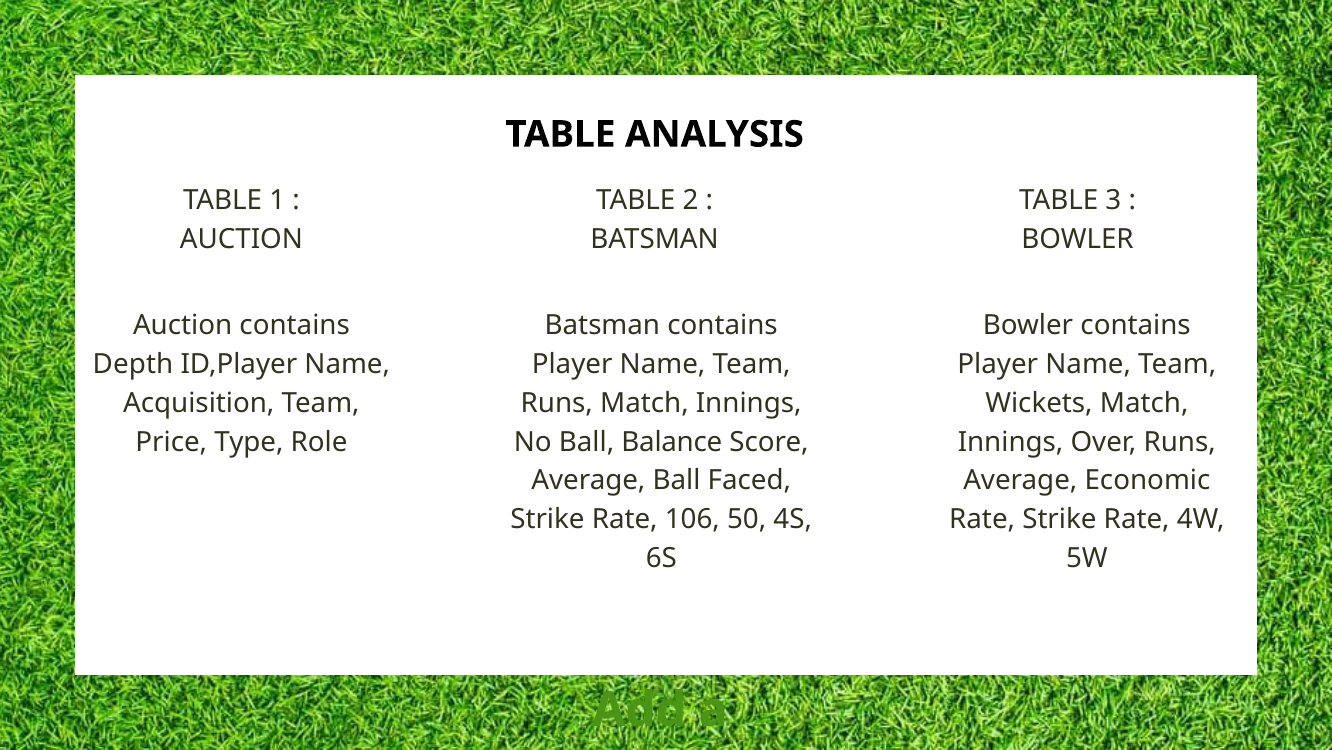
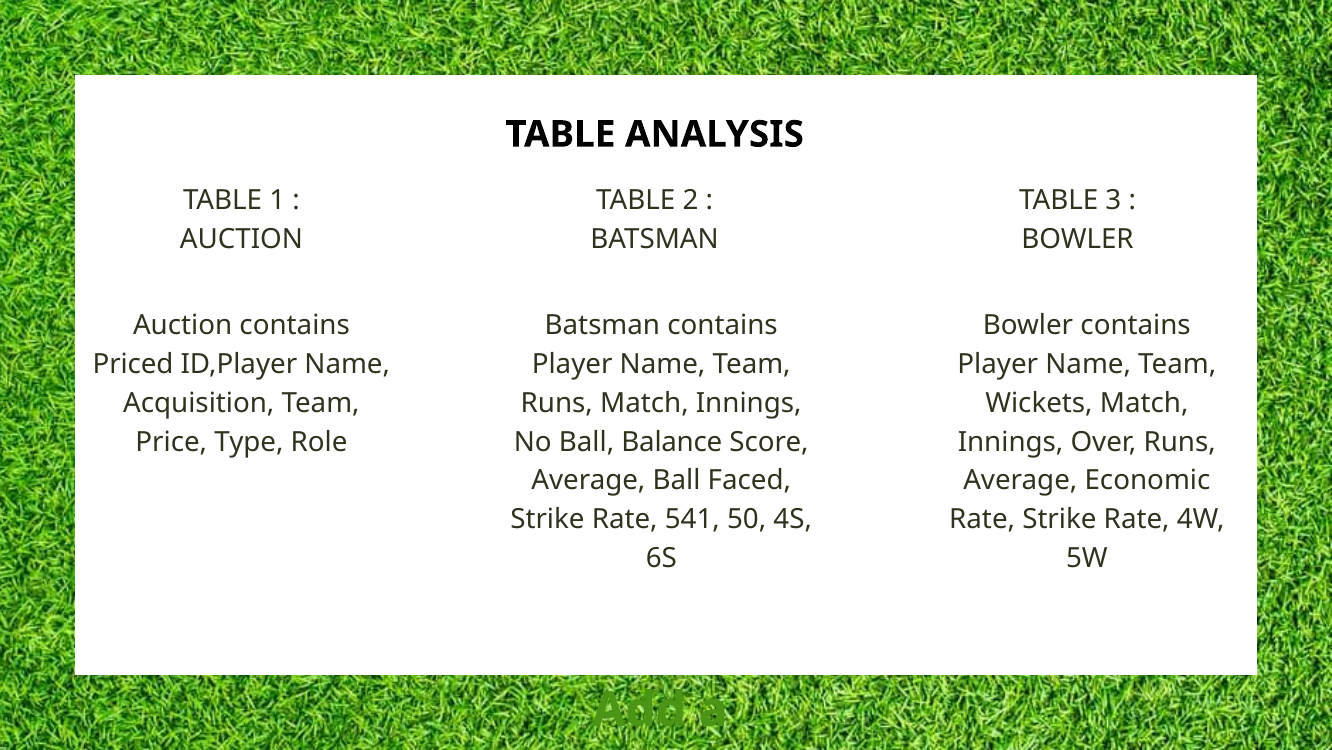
Depth: Depth -> Priced
106: 106 -> 541
